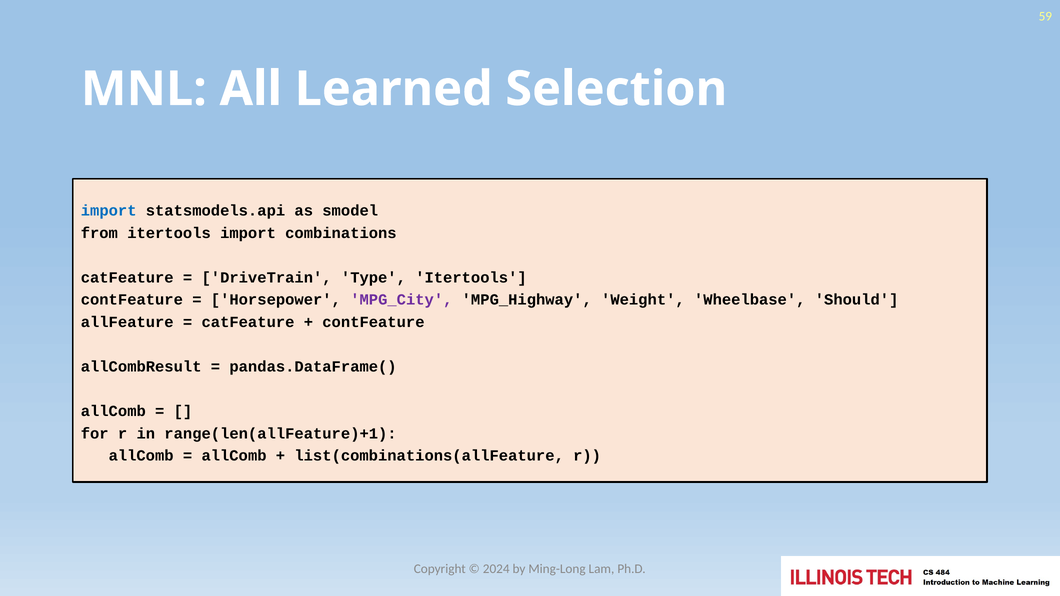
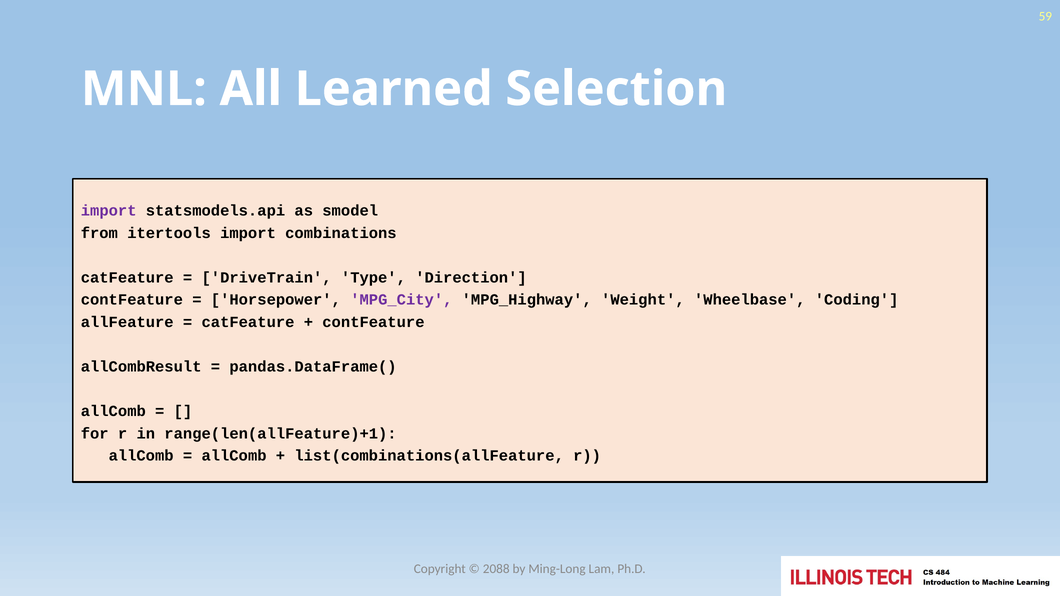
import at (109, 211) colour: blue -> purple
Type Itertools: Itertools -> Direction
Should: Should -> Coding
2024: 2024 -> 2088
